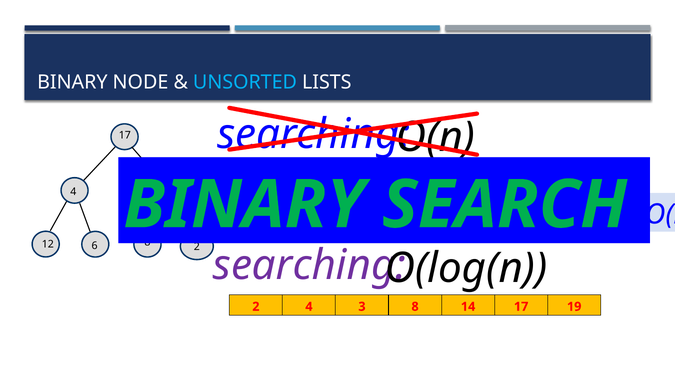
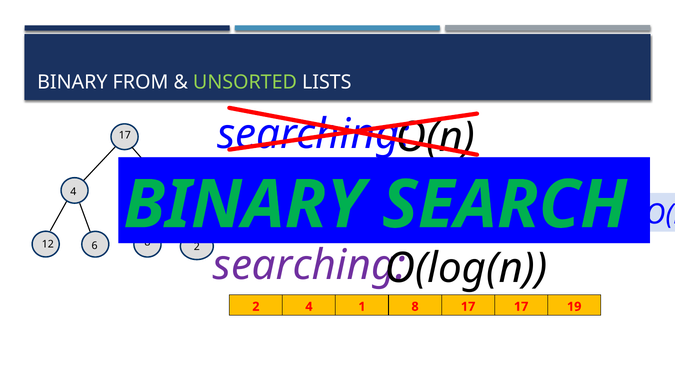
NODE: NODE -> FROM
UNSORTED colour: light blue -> light green
3: 3 -> 1
8 14: 14 -> 17
